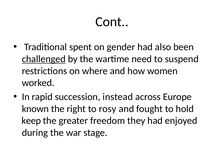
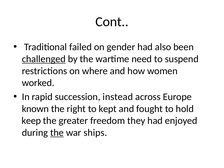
spent: spent -> failed
rosy: rosy -> kept
the at (57, 133) underline: none -> present
stage: stage -> ships
